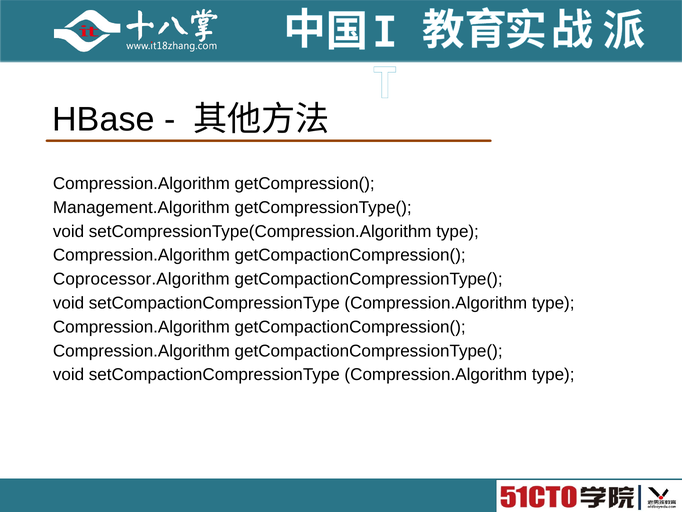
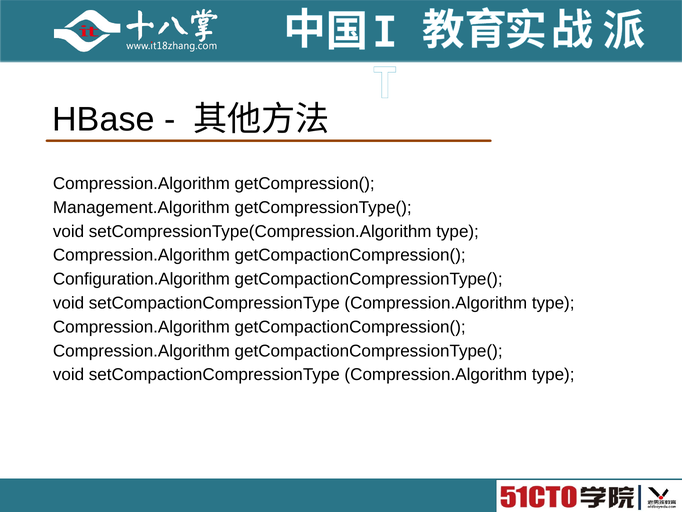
Coprocessor.Algorithm: Coprocessor.Algorithm -> Configuration.Algorithm
